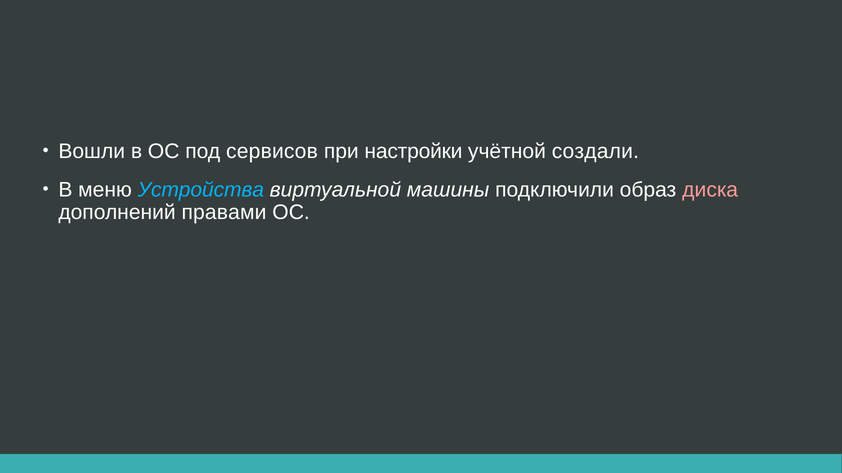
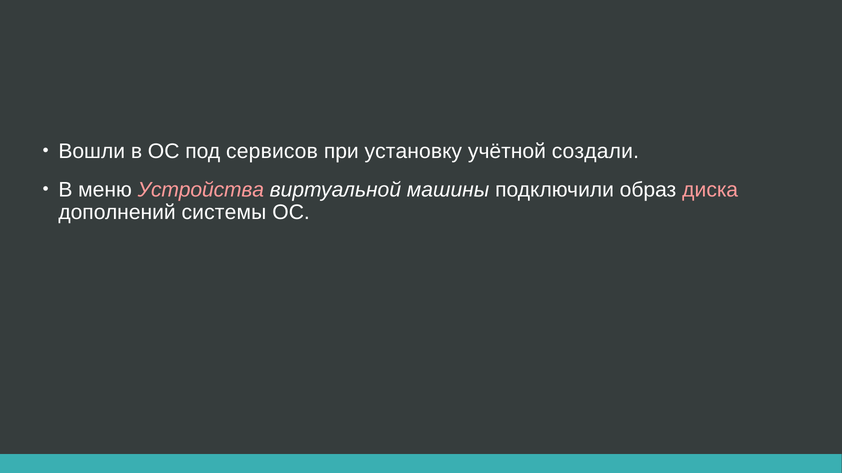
настройки: настройки -> установку
Устройства colour: light blue -> pink
правами: правами -> системы
